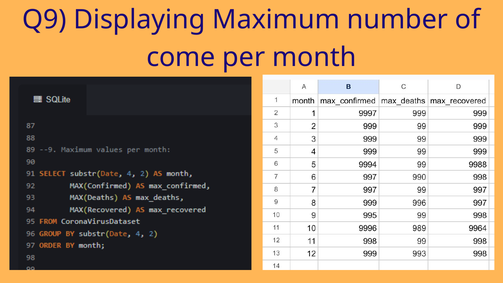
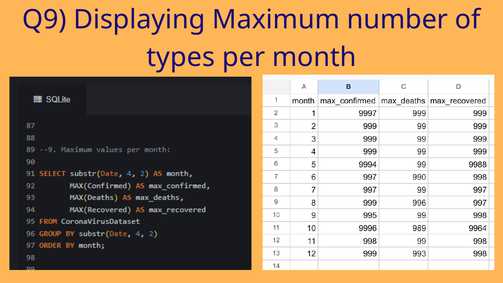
come: come -> types
